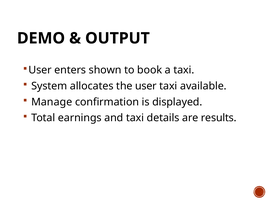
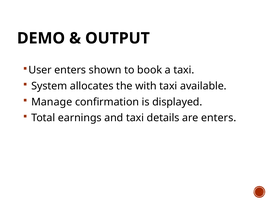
the user: user -> with
are results: results -> enters
